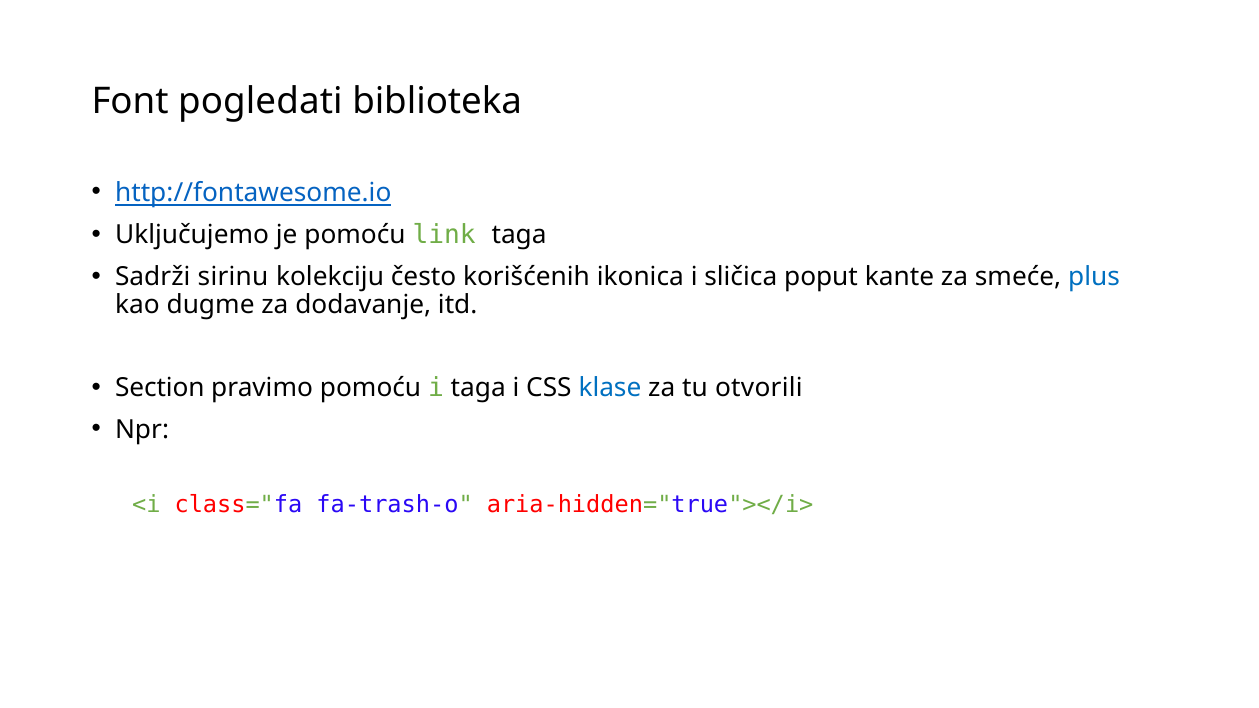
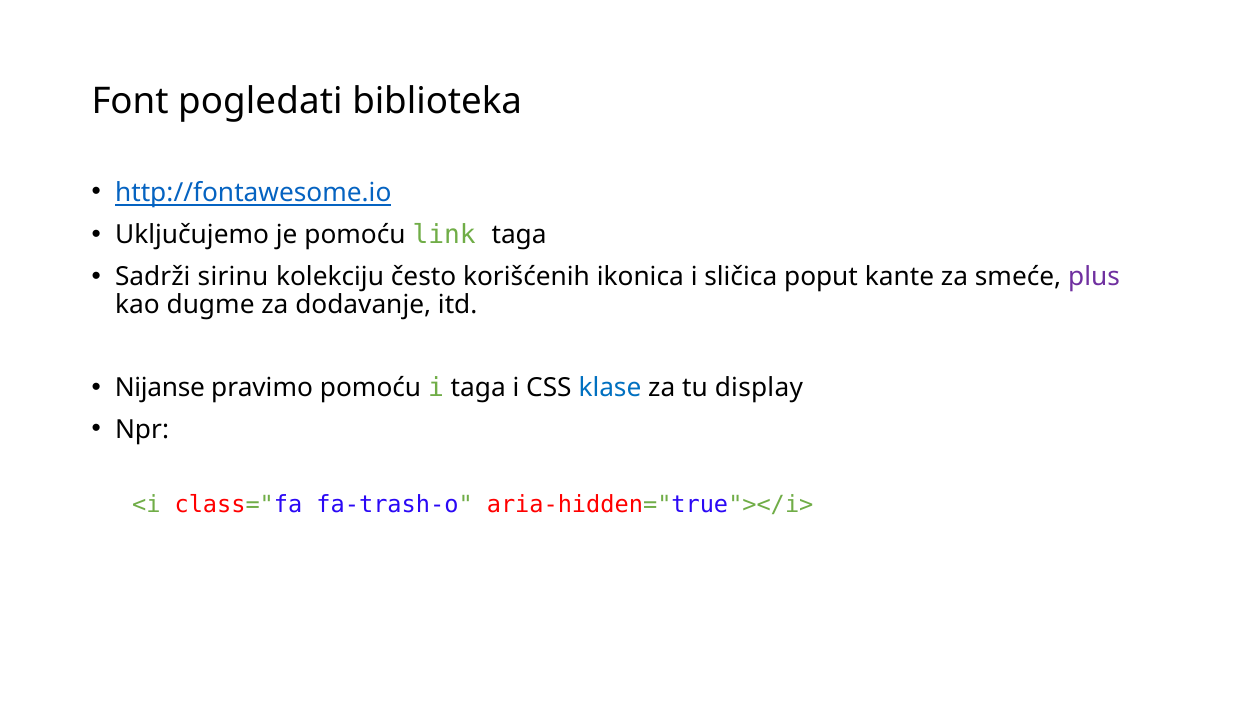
plus colour: blue -> purple
Section: Section -> Nijanse
otvorili: otvorili -> display
